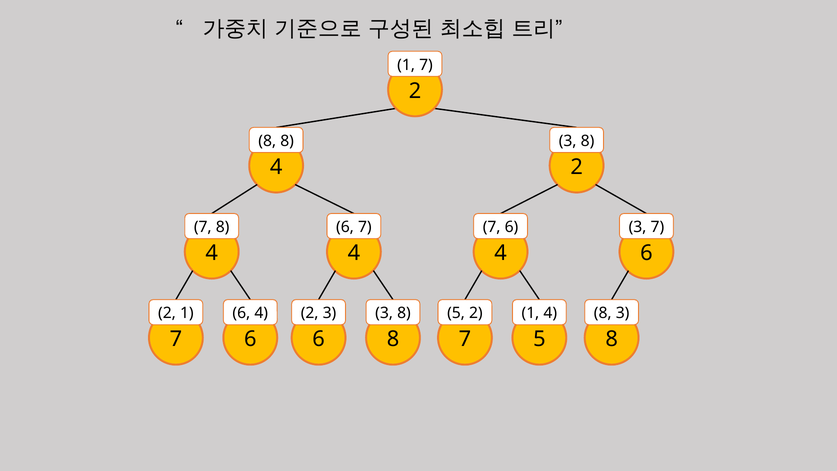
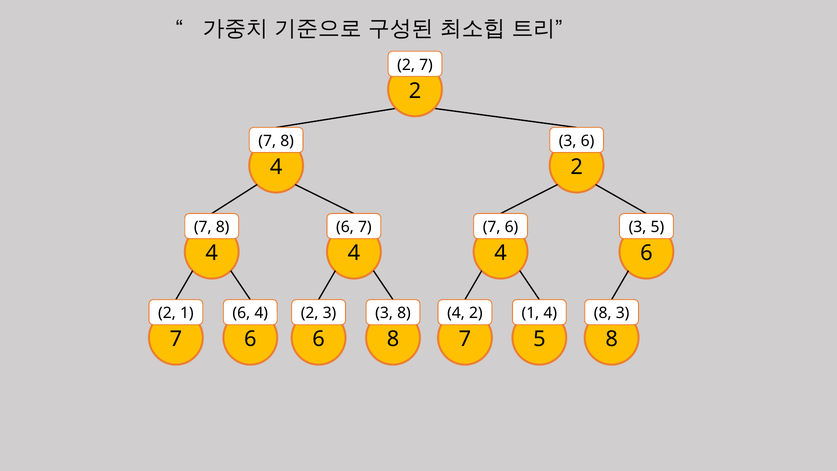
1 at (406, 65): 1 -> 2
8 at (267, 141): 8 -> 7
8 at (588, 141): 8 -> 6
3 7: 7 -> 5
5 at (456, 313): 5 -> 4
